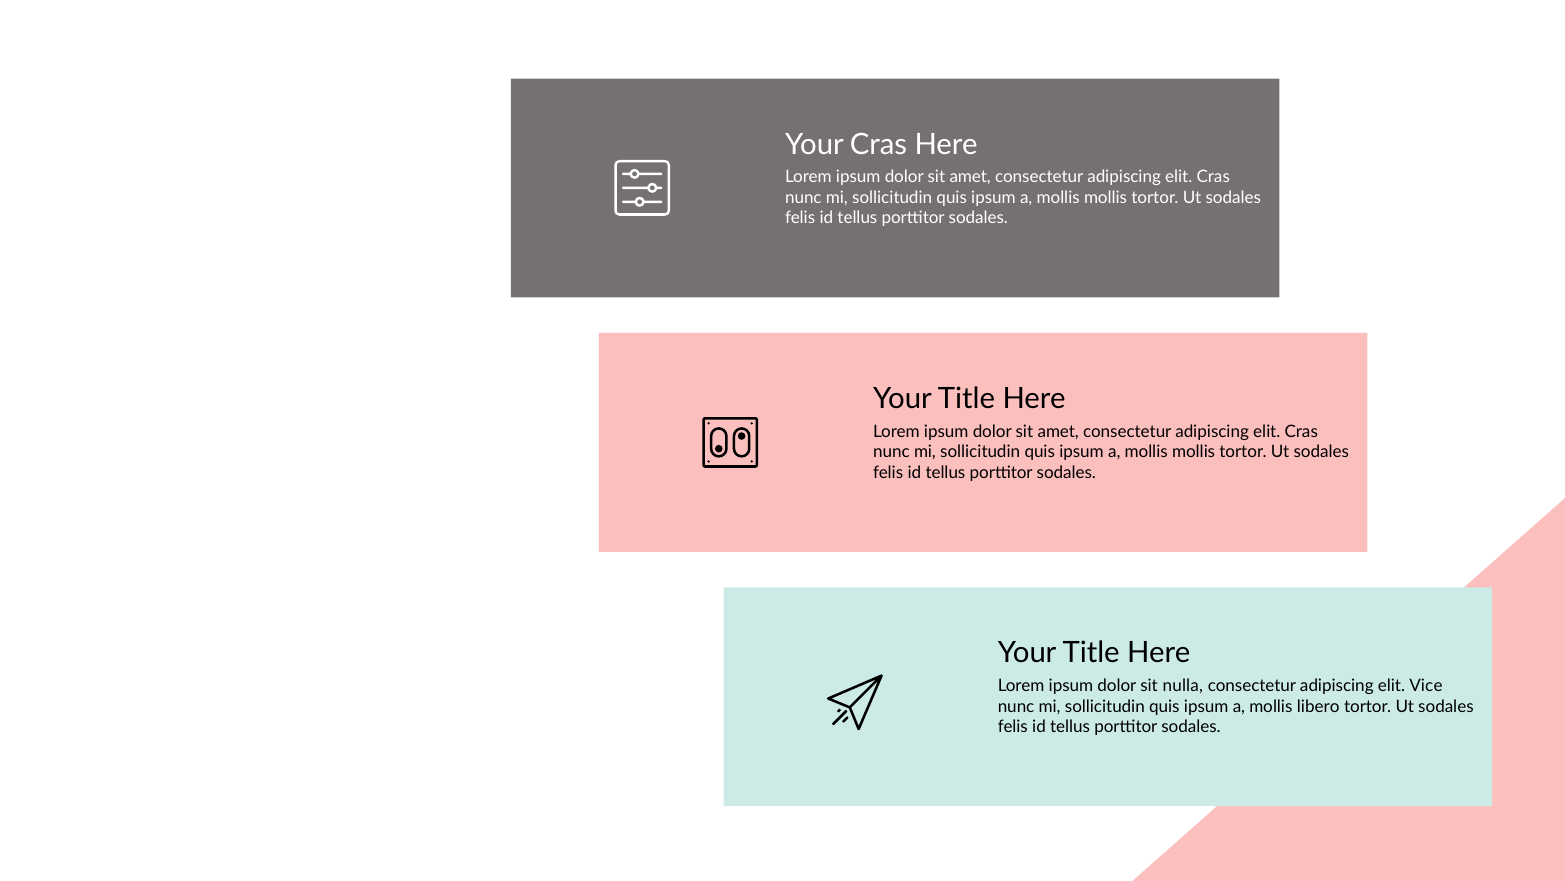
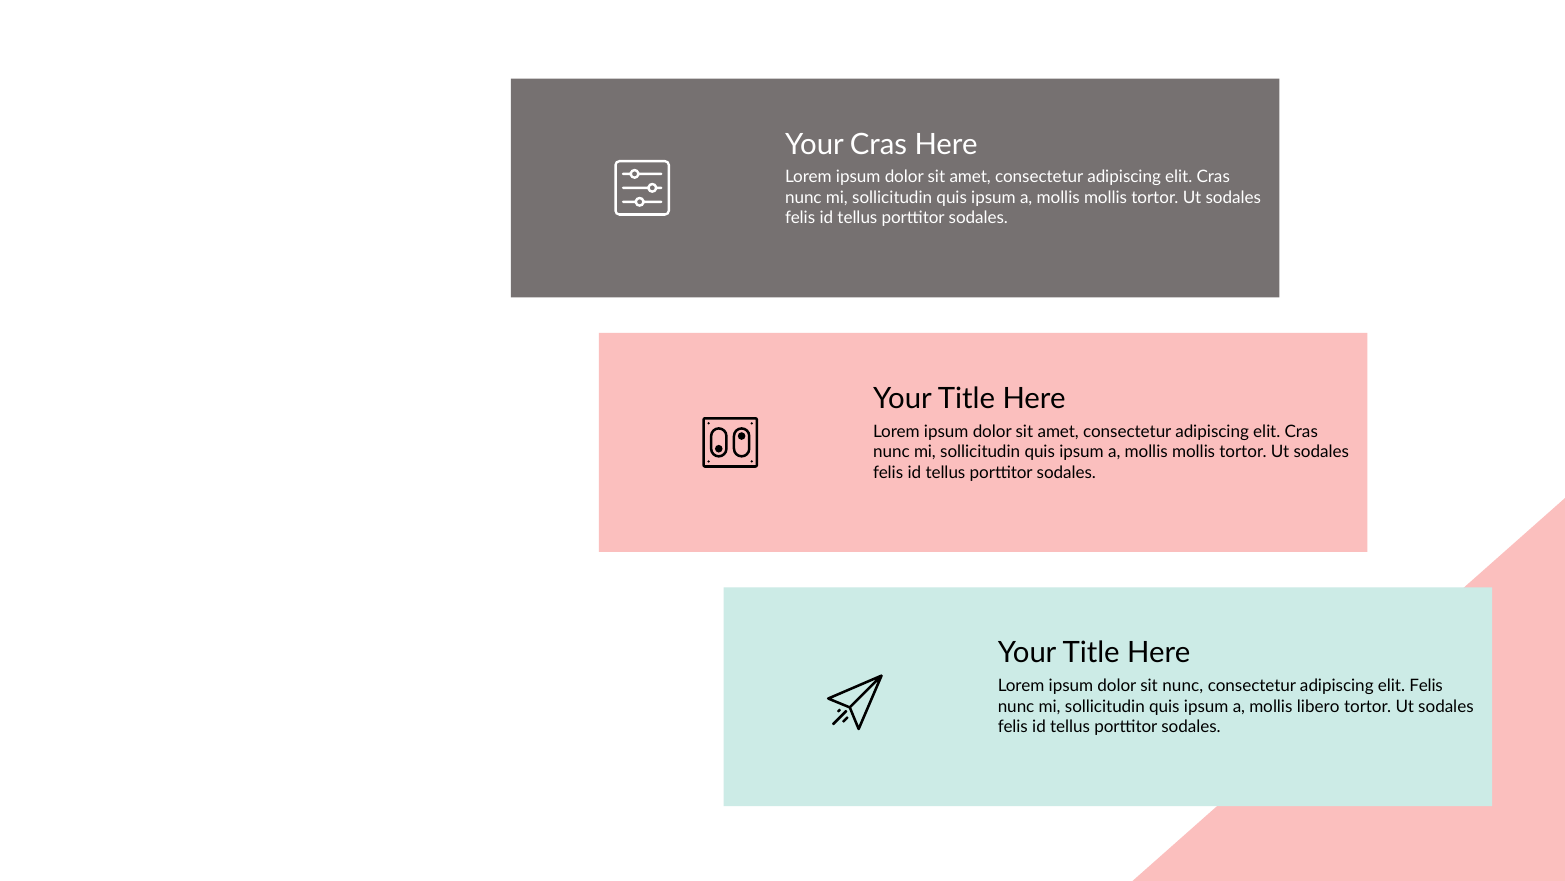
sit nulla: nulla -> nunc
elit Vice: Vice -> Felis
